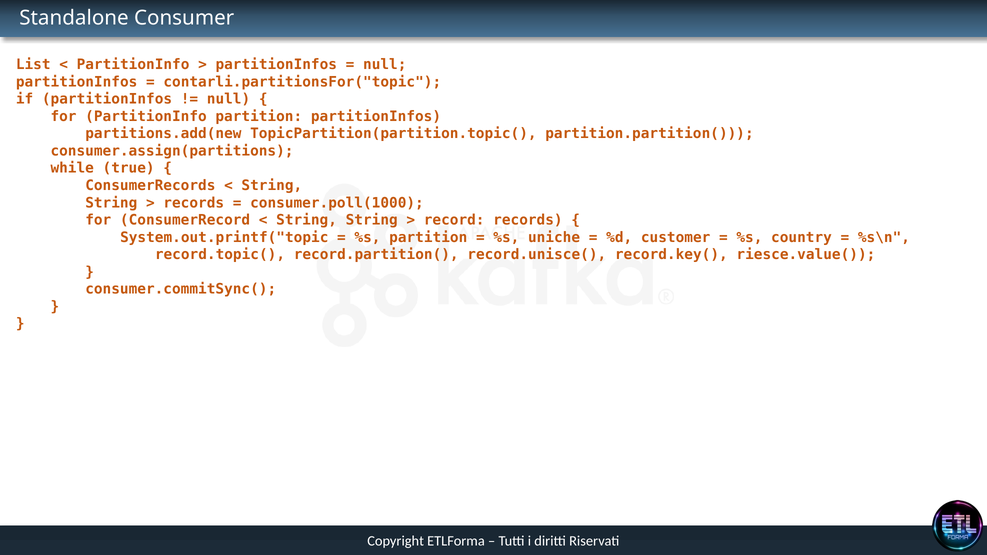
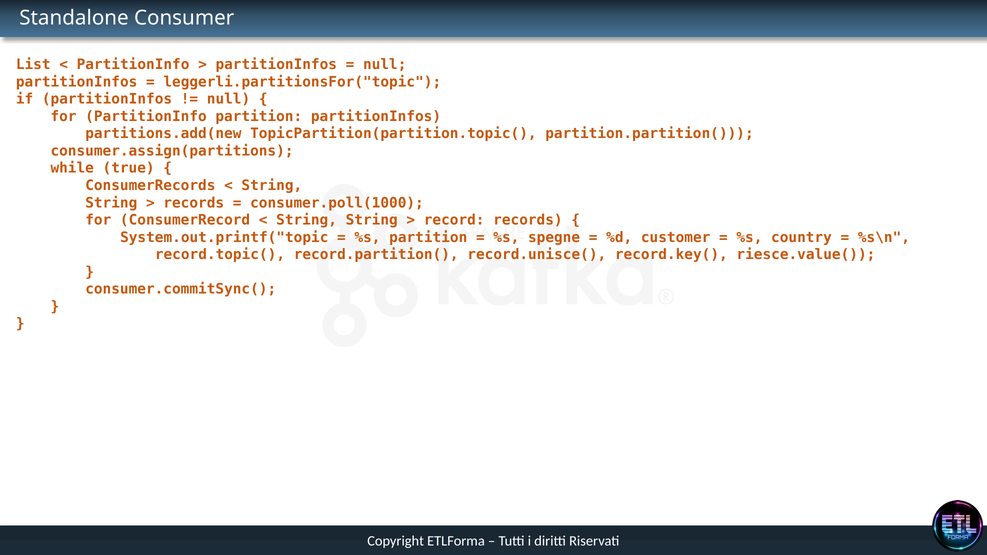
contarli.partitionsFor("topic: contarli.partitionsFor("topic -> leggerli.partitionsFor("topic
uniche: uniche -> spegne
